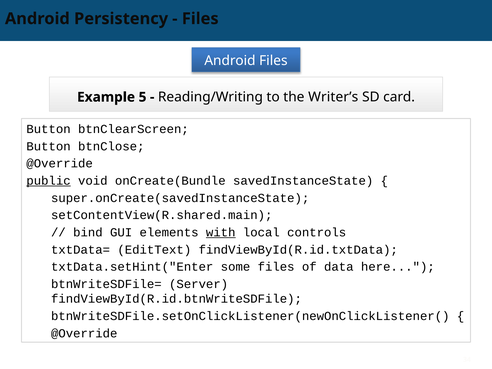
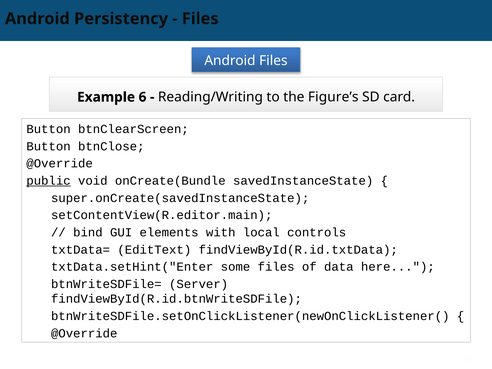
5: 5 -> 6
Writer’s: Writer’s -> Figure’s
setContentView(R.shared.main: setContentView(R.shared.main -> setContentView(R.editor.main
with underline: present -> none
